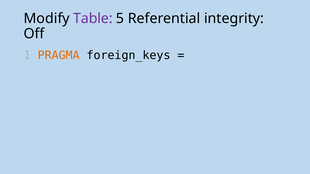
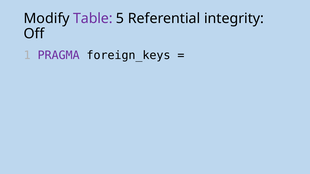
PRAGMA colour: orange -> purple
